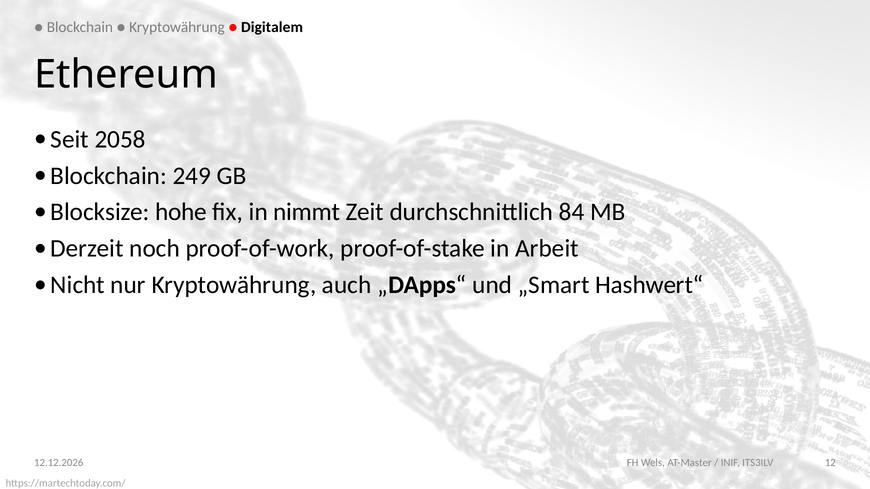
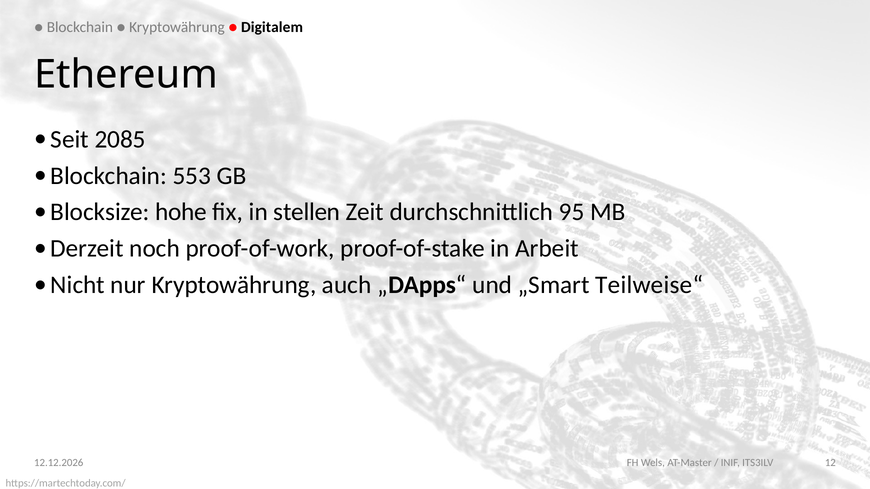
2058: 2058 -> 2085
249: 249 -> 553
nimmt: nimmt -> stellen
84: 84 -> 95
Hashwert“: Hashwert“ -> Teilweise“
